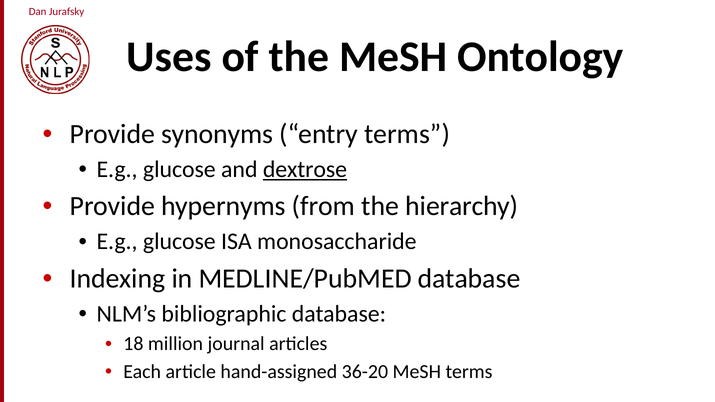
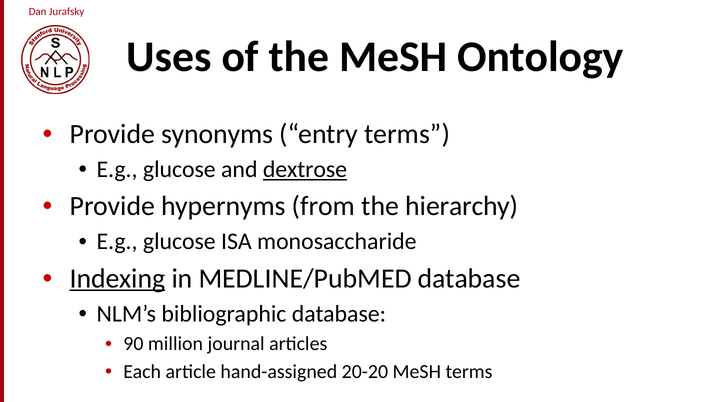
Indexing underline: none -> present
18: 18 -> 90
36-20: 36-20 -> 20-20
